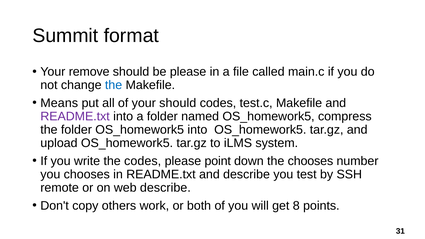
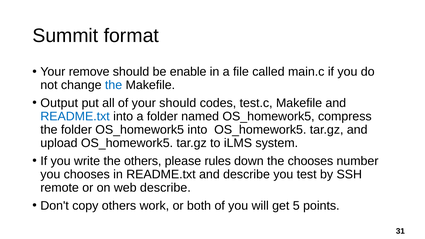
be please: please -> enable
Means: Means -> Output
README.txt at (75, 116) colour: purple -> blue
the codes: codes -> others
point: point -> rules
8: 8 -> 5
